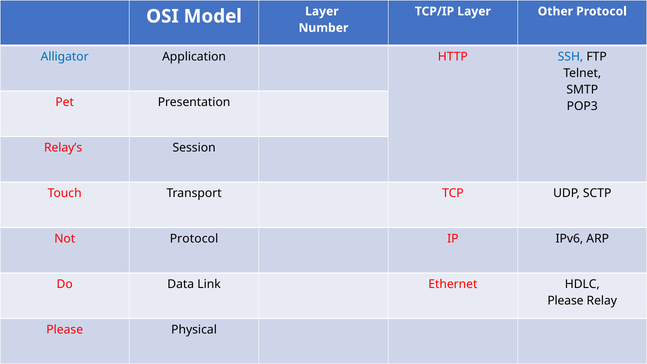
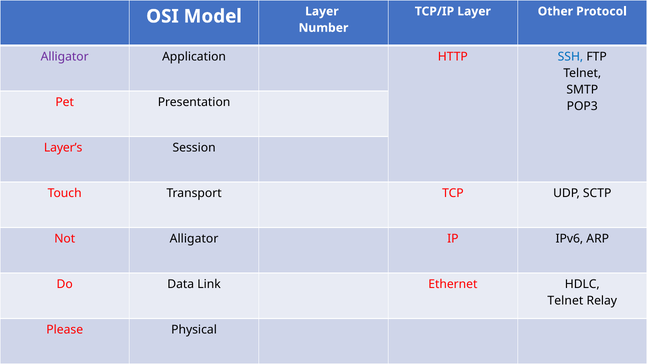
Alligator at (65, 57) colour: blue -> purple
Relay’s: Relay’s -> Layer’s
Not Protocol: Protocol -> Alligator
Please at (565, 301): Please -> Telnet
